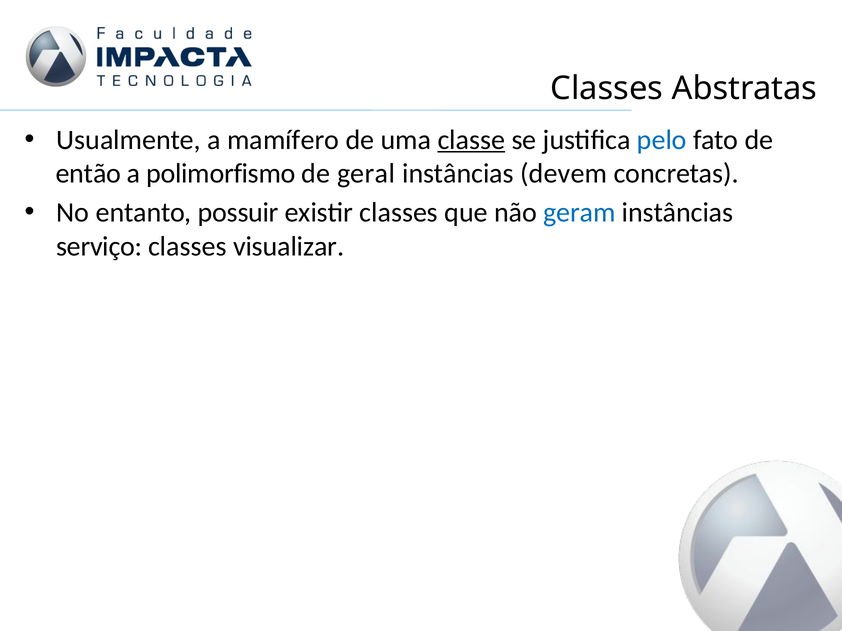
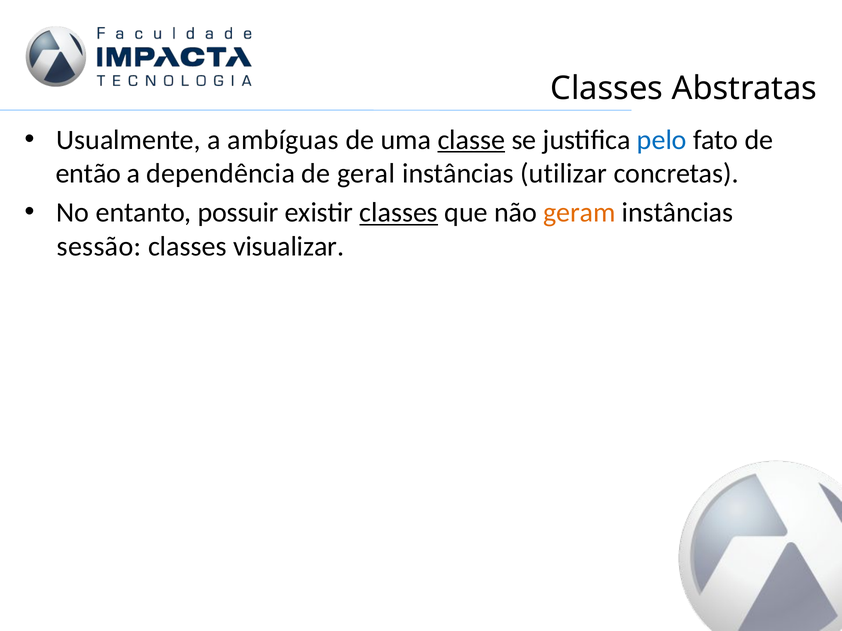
mamífero: mamífero -> ambíguas
polimorfismo: polimorfismo -> dependência
devem: devem -> utilizar
classes at (399, 213) underline: none -> present
geram colour: blue -> orange
serviço: serviço -> sessão
